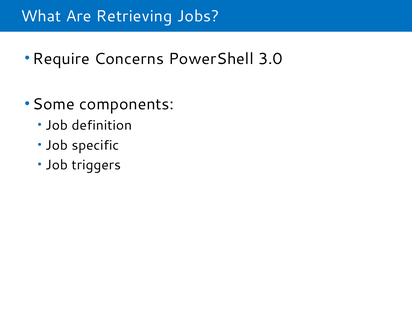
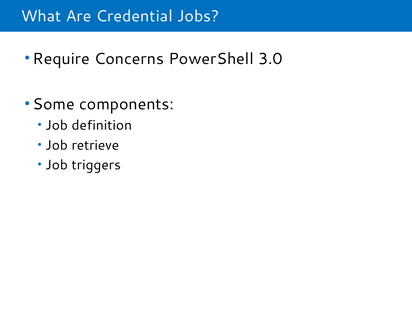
Retrieving: Retrieving -> Credential
specific: specific -> retrieve
